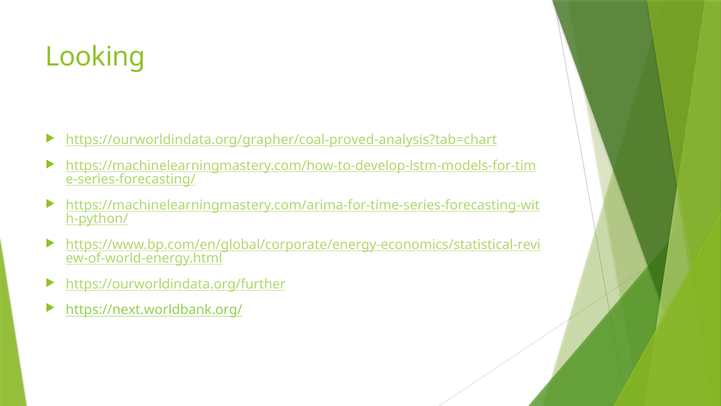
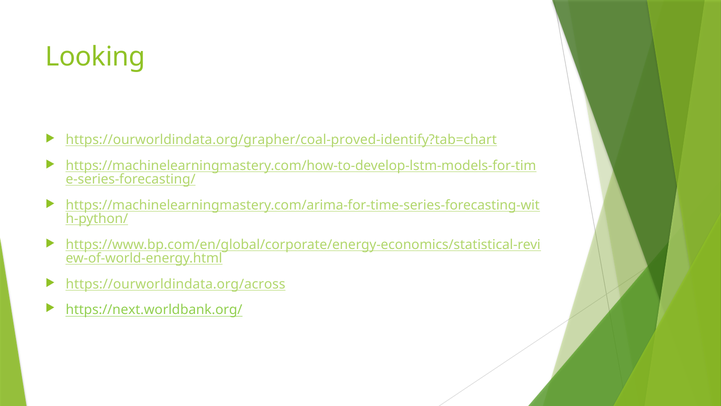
https://ourworldindata.org/grapher/coal-proved-analysis?tab=chart: https://ourworldindata.org/grapher/coal-proved-analysis?tab=chart -> https://ourworldindata.org/grapher/coal-proved-identify?tab=chart
https://ourworldindata.org/further: https://ourworldindata.org/further -> https://ourworldindata.org/across
